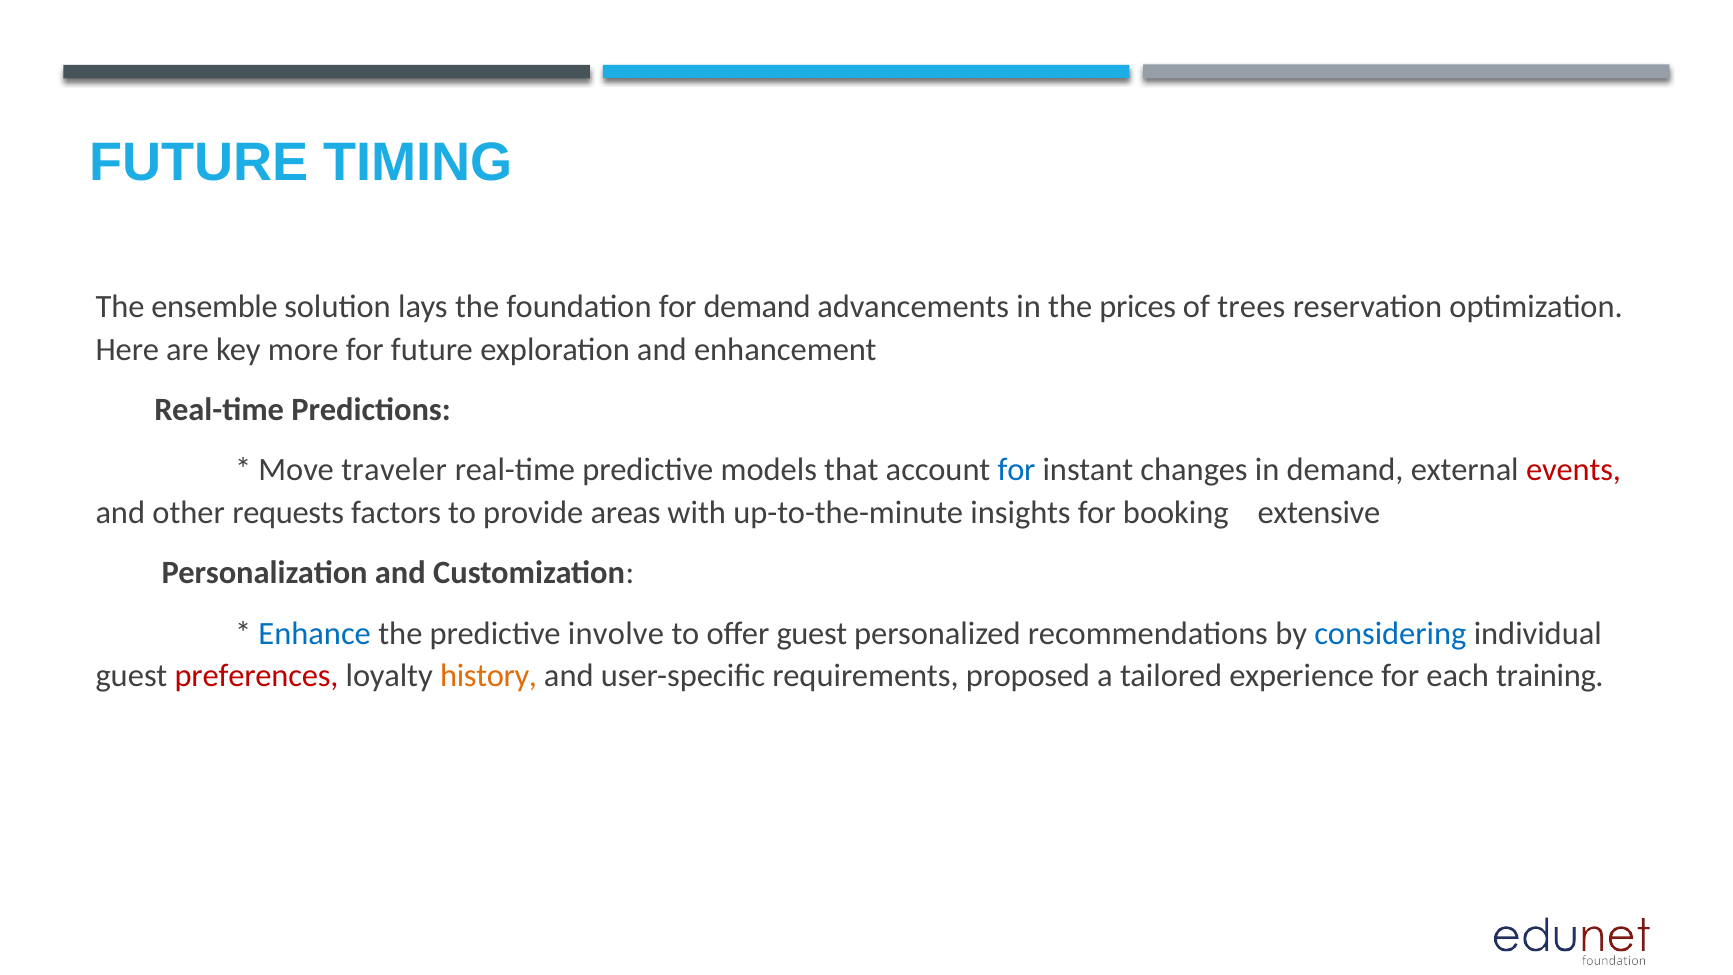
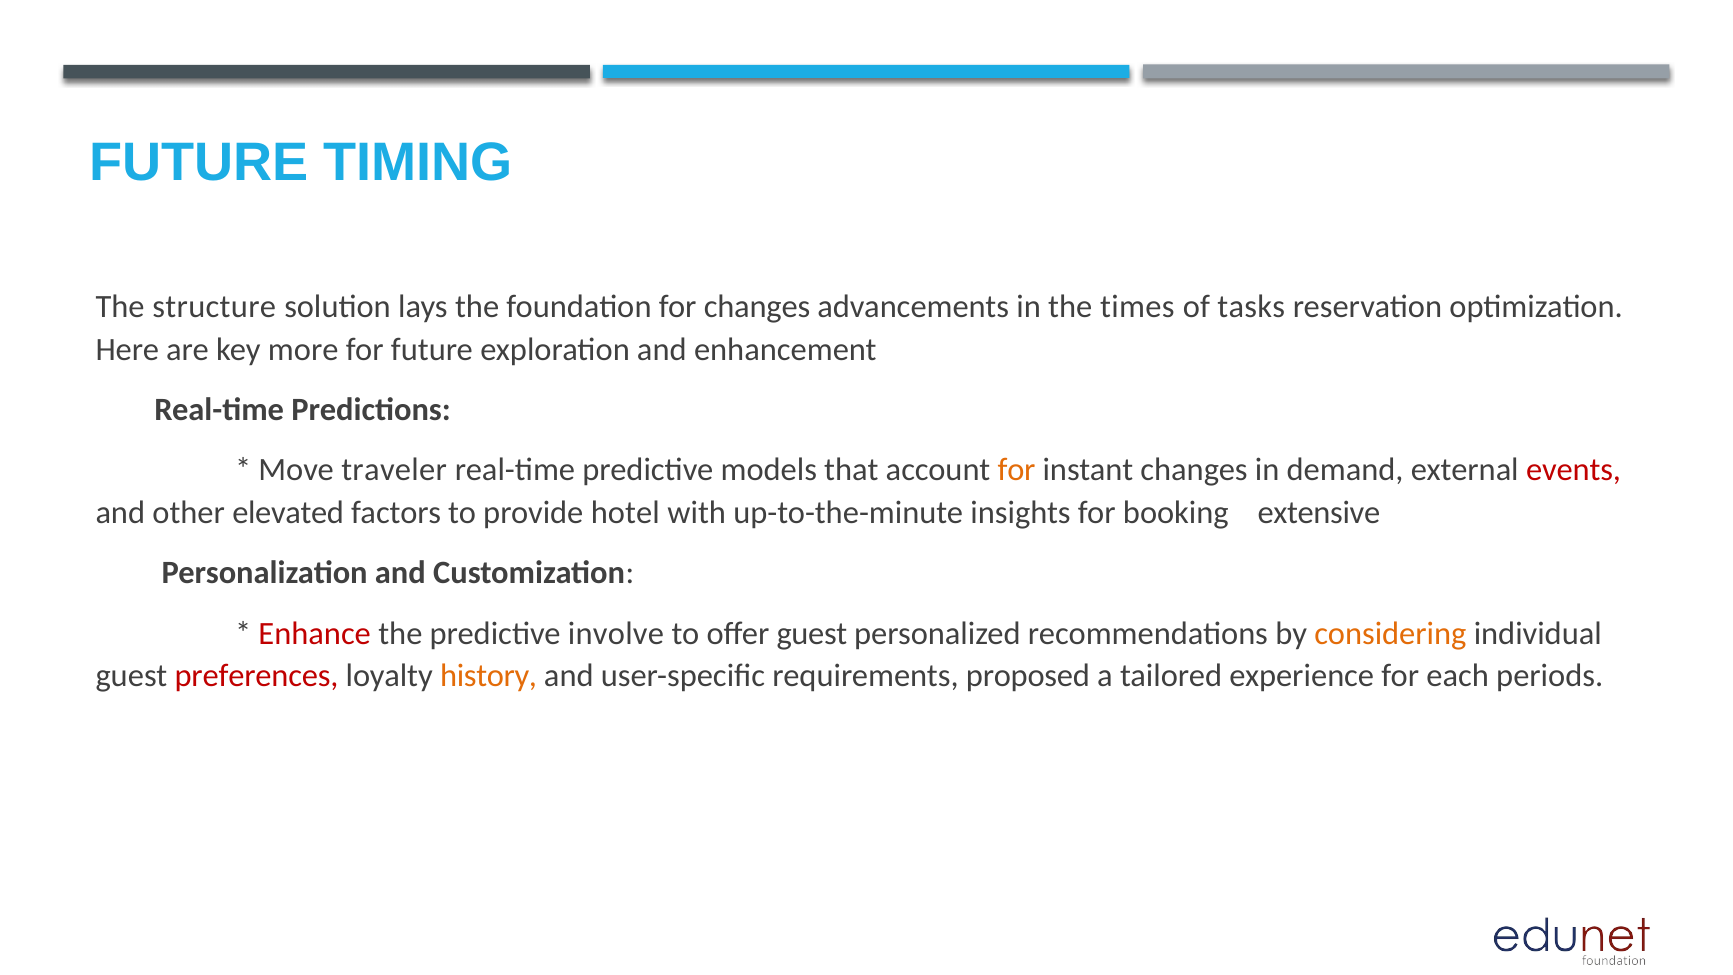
ensemble: ensemble -> structure
for demand: demand -> changes
prices: prices -> times
trees: trees -> tasks
for at (1017, 470) colour: blue -> orange
requests: requests -> elevated
areas: areas -> hotel
Enhance colour: blue -> red
considering colour: blue -> orange
training: training -> periods
